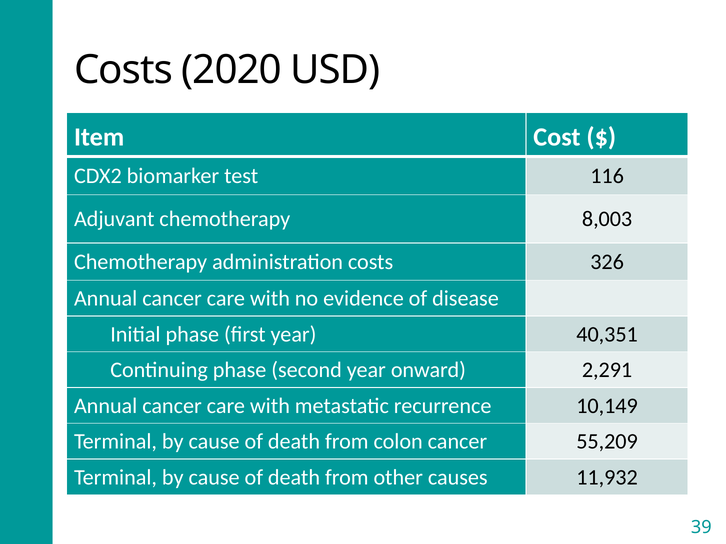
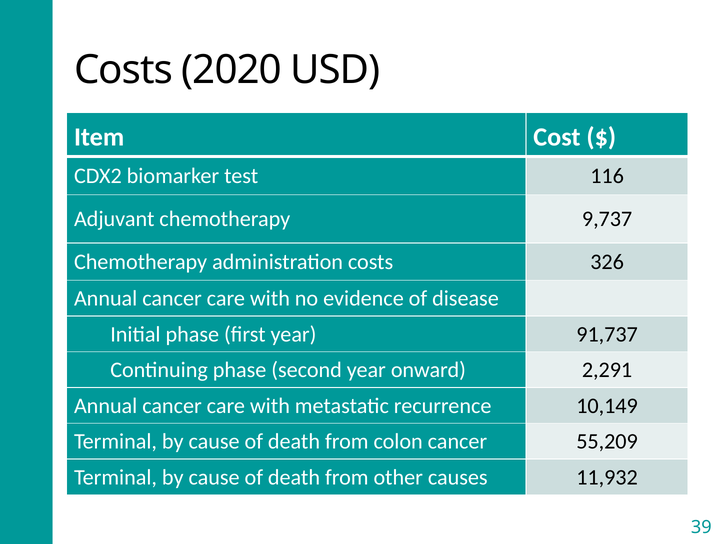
8,003: 8,003 -> 9,737
40,351: 40,351 -> 91,737
